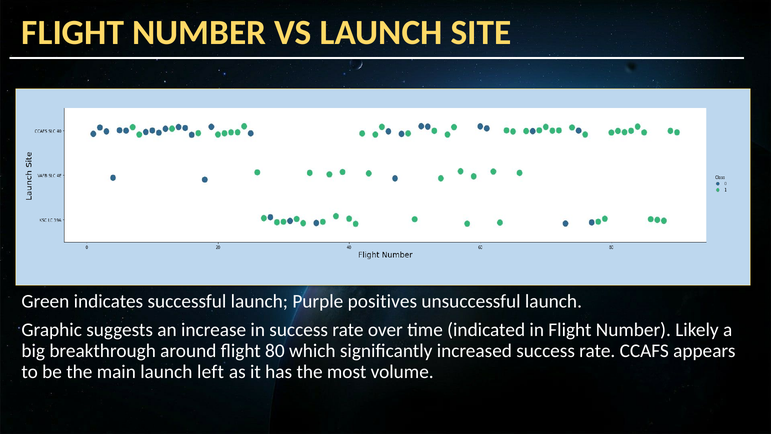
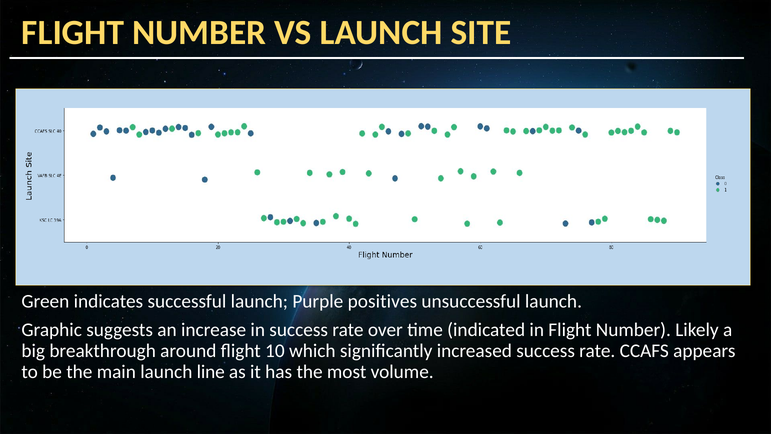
80: 80 -> 10
left: left -> line
